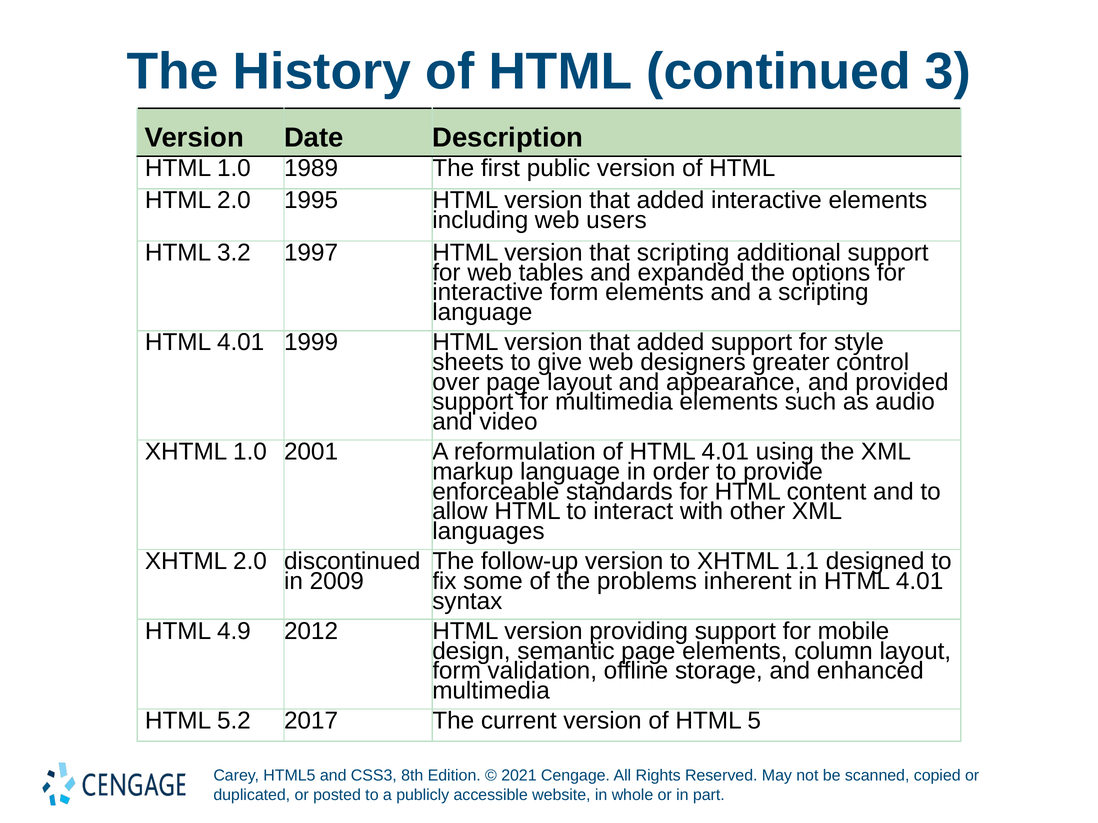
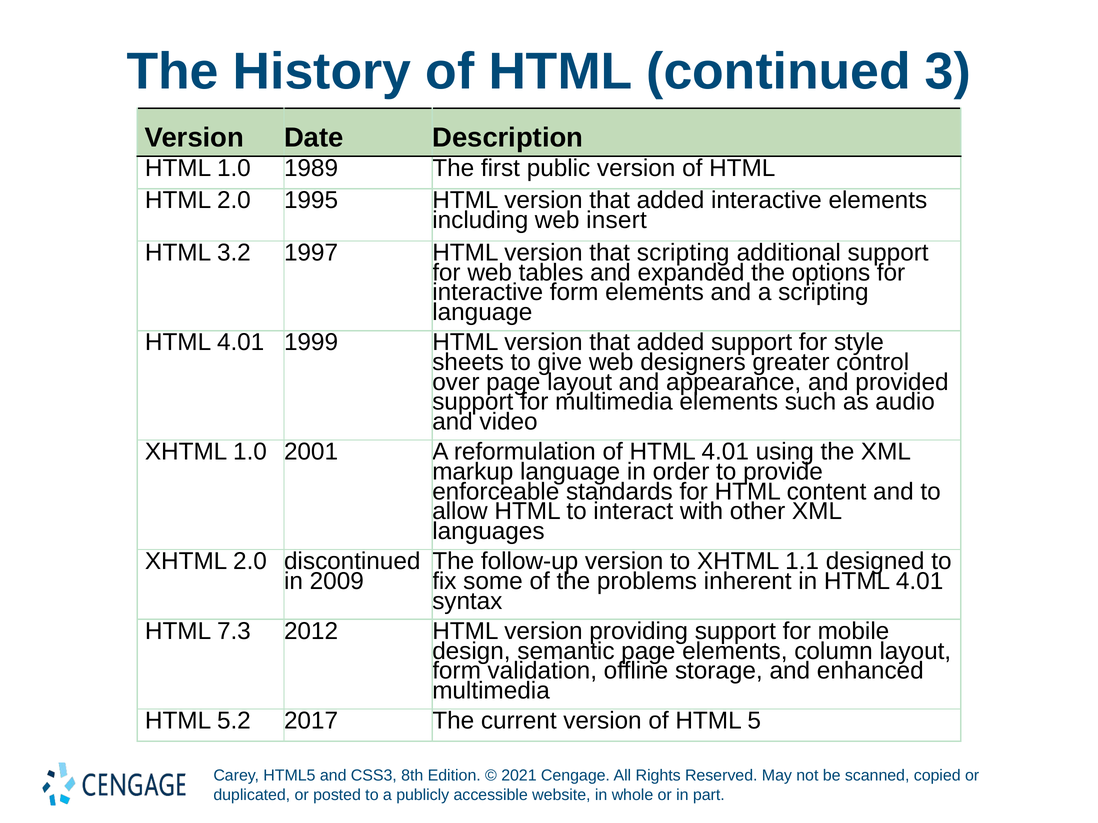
users: users -> insert
4.9: 4.9 -> 7.3
